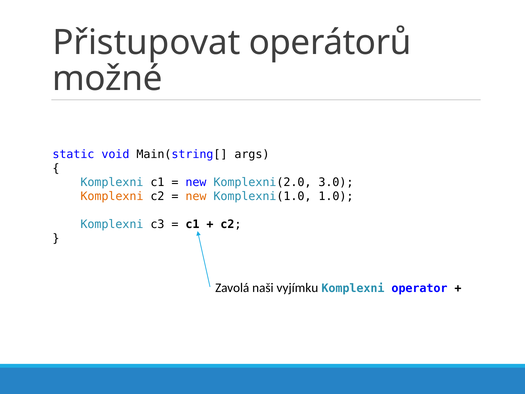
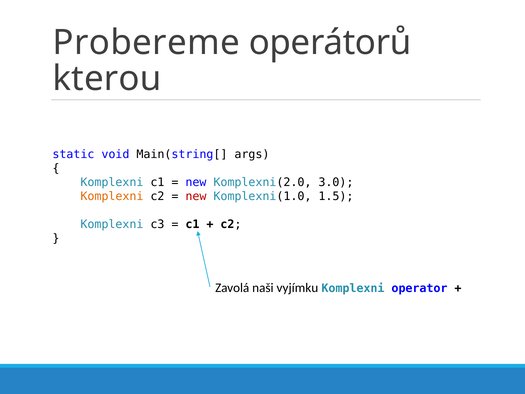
Přistupovat: Přistupovat -> Probereme
možné: možné -> kterou
new at (196, 196) colour: orange -> red
1.0: 1.0 -> 1.5
